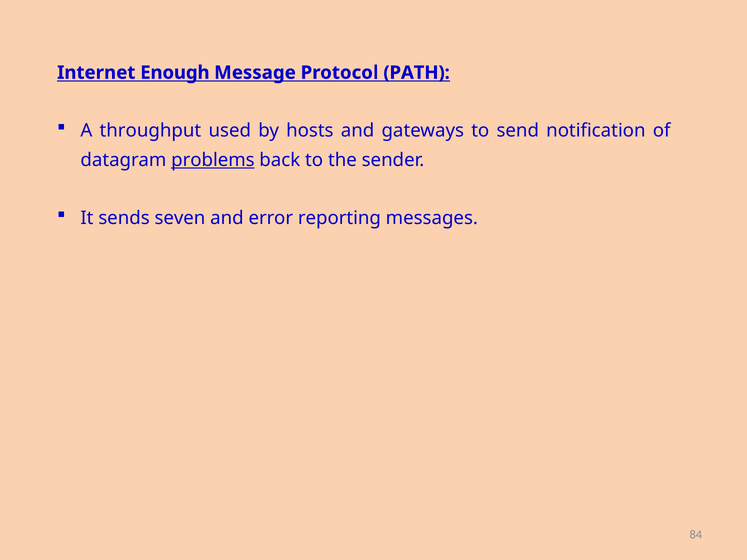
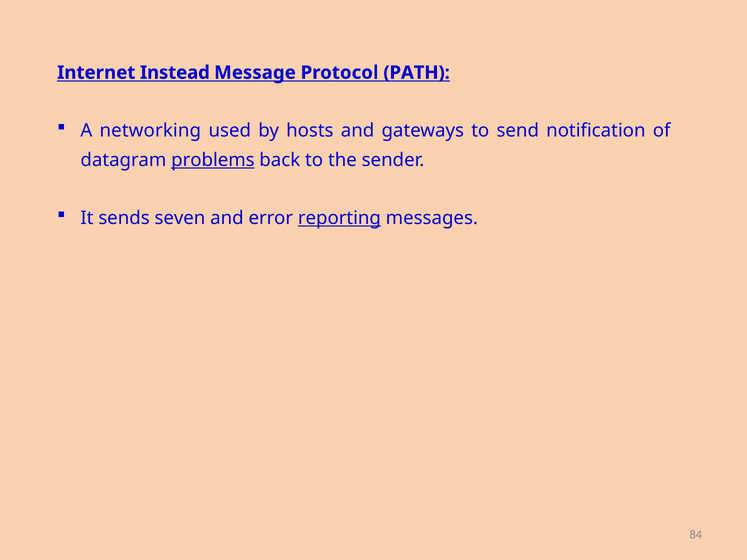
Enough: Enough -> Instead
throughput: throughput -> networking
reporting underline: none -> present
